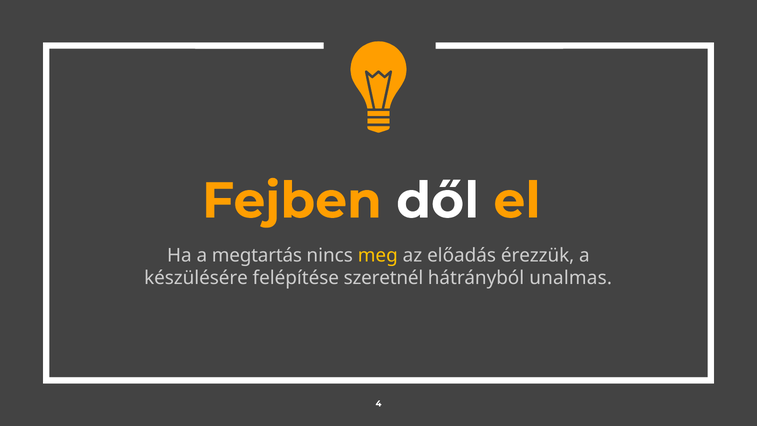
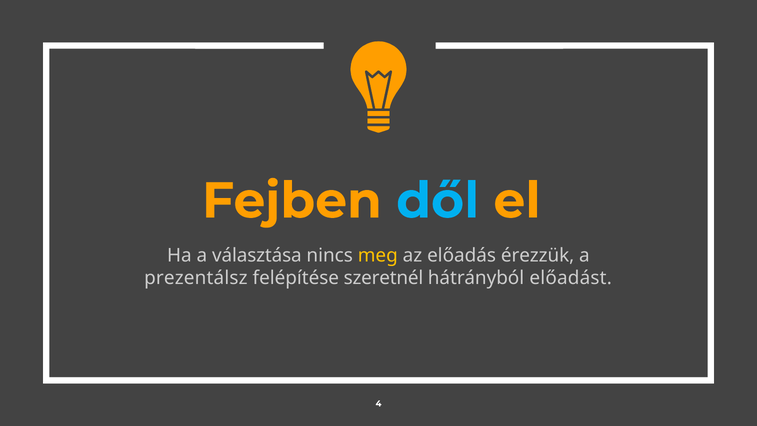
dől colour: white -> light blue
megtartás: megtartás -> választása
készülésére: készülésére -> prezentálsz
unalmas: unalmas -> előadást
